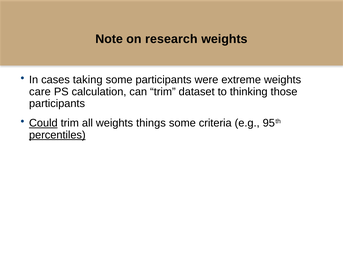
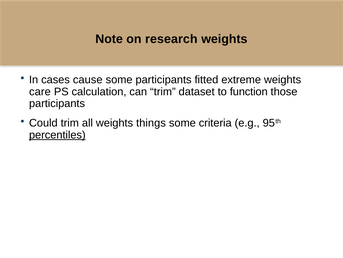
taking: taking -> cause
were: were -> fitted
thinking: thinking -> function
Could underline: present -> none
